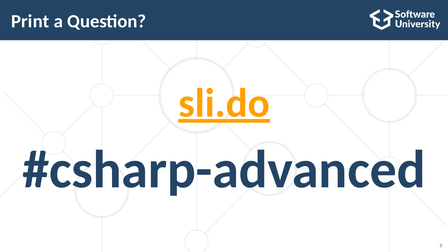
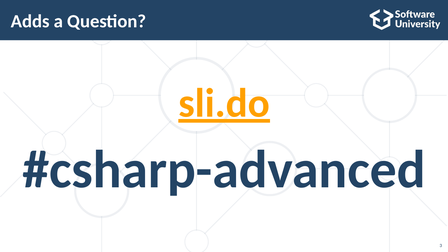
Print: Print -> Adds
